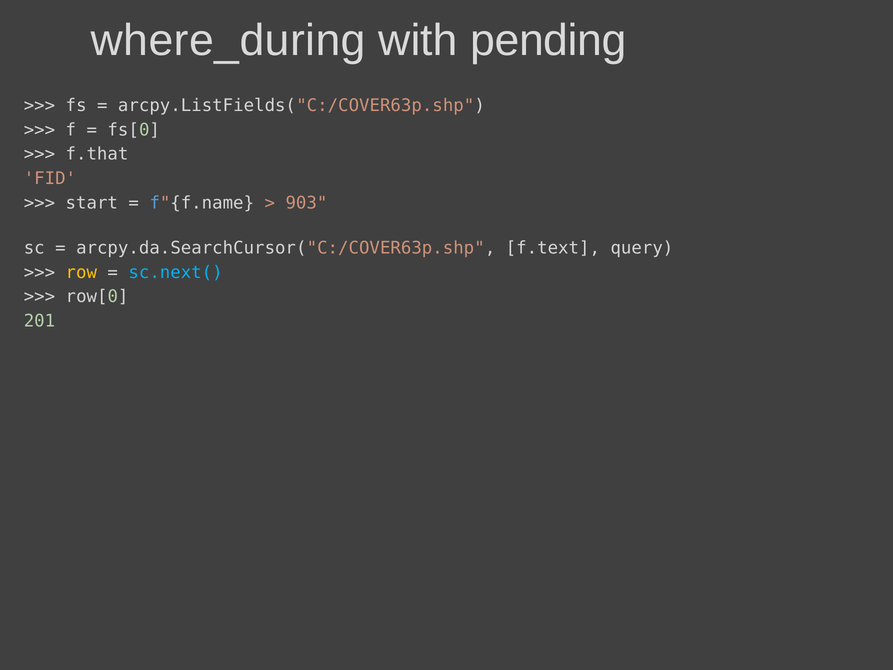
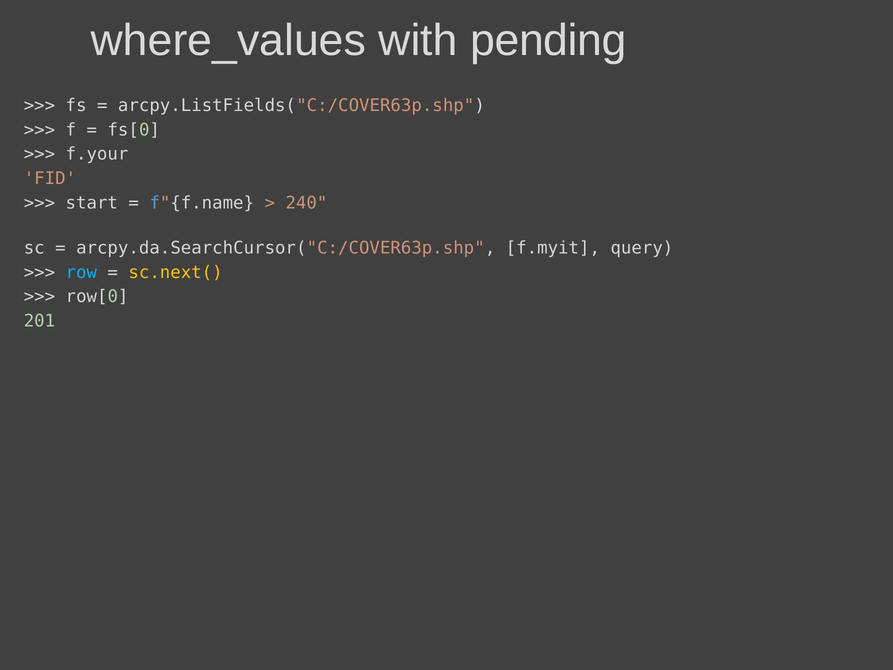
where_during: where_during -> where_values
f.that: f.that -> f.your
903: 903 -> 240
f.text: f.text -> f.myit
row colour: yellow -> light blue
sc.next( colour: light blue -> yellow
